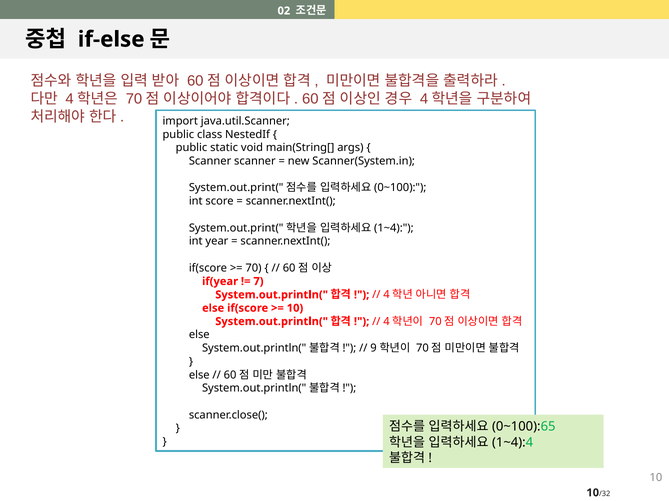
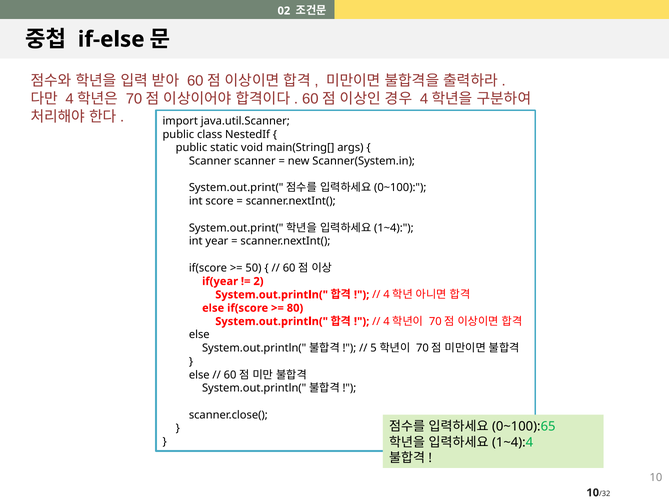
70: 70 -> 50
7: 7 -> 2
10 at (295, 309): 10 -> 80
9: 9 -> 5
